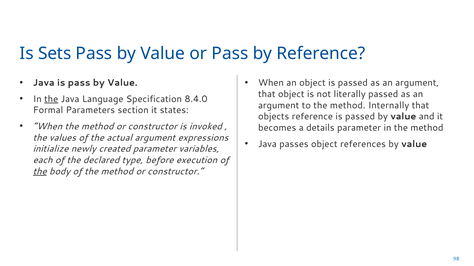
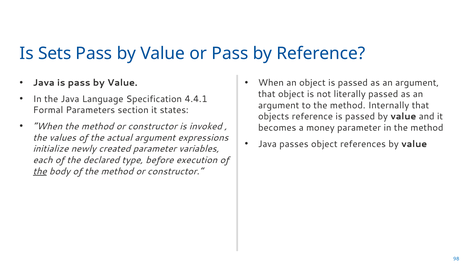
the at (51, 99) underline: present -> none
8.4.0: 8.4.0 -> 4.4.1
details: details -> money
